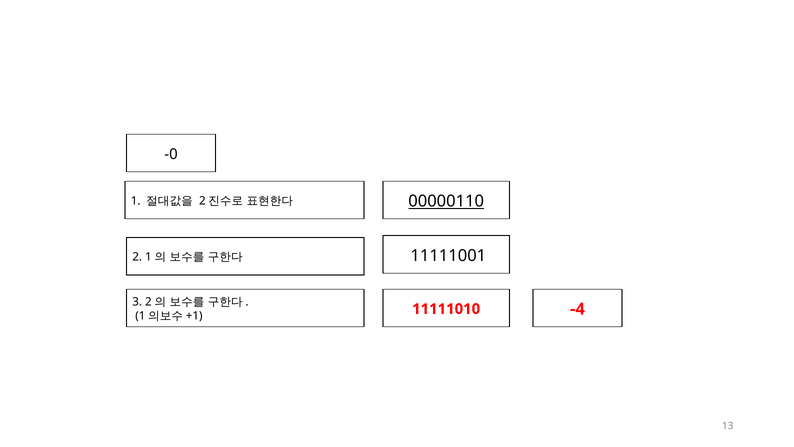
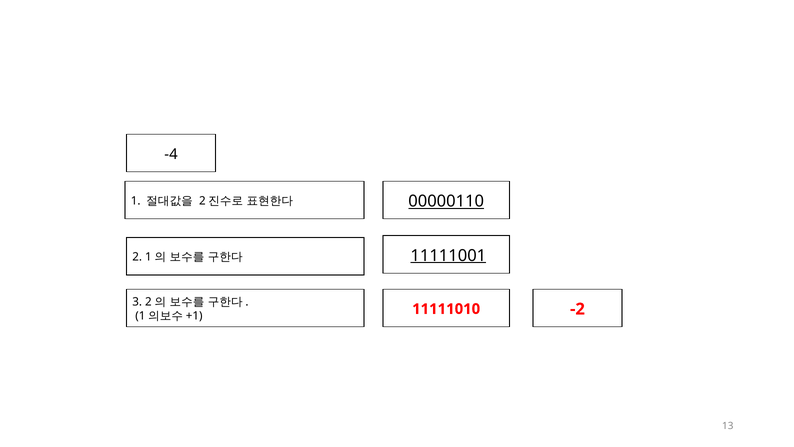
-0: -0 -> -4
11111001 underline: none -> present
-4: -4 -> -2
